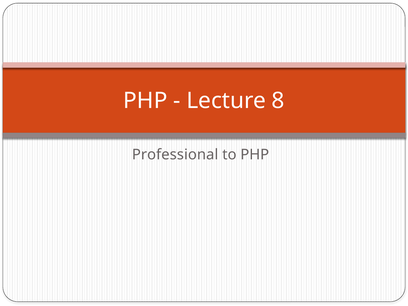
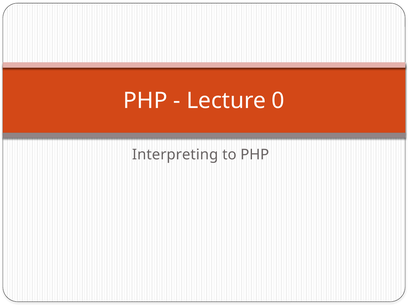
8: 8 -> 0
Professional: Professional -> Interpreting
